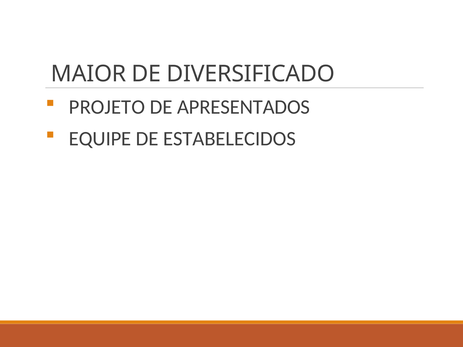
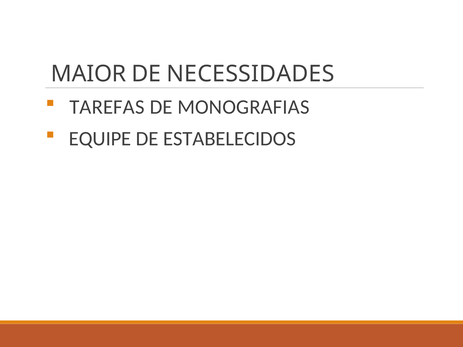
DIVERSIFICADO: DIVERSIFICADO -> NECESSIDADES
PROJETO: PROJETO -> TAREFAS
APRESENTADOS: APRESENTADOS -> MONOGRAFIAS
